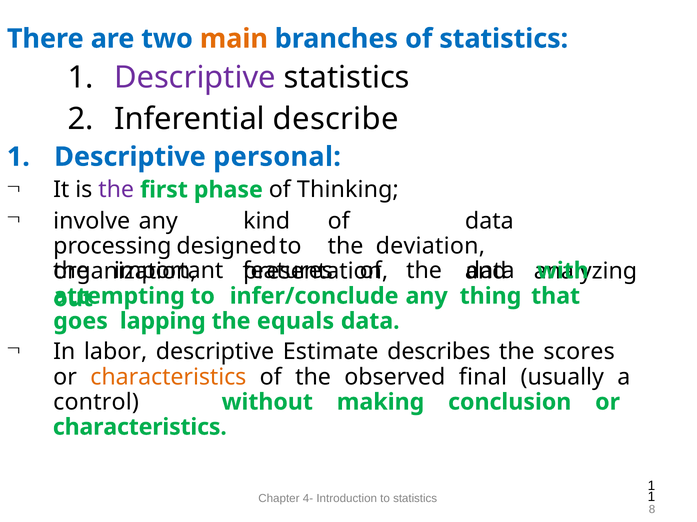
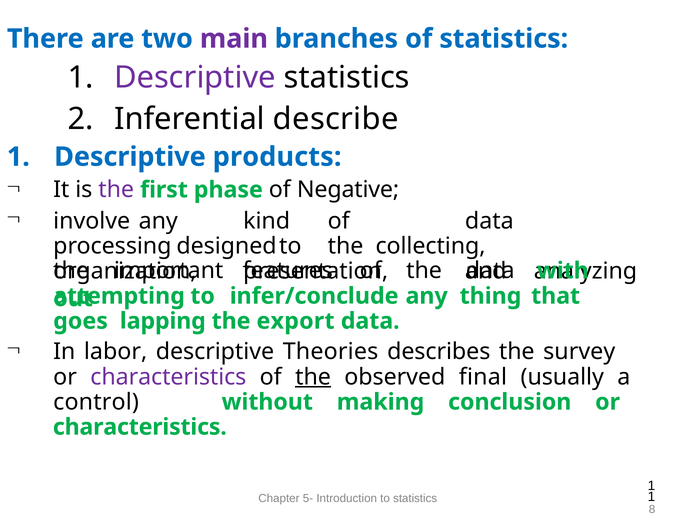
main colour: orange -> purple
personal: personal -> products
Thinking: Thinking -> Negative
deviation: deviation -> collecting
equals: equals -> export
Estimate: Estimate -> Theories
scores: scores -> survey
characteristics at (168, 377) colour: orange -> purple
the at (313, 377) underline: none -> present
4-: 4- -> 5-
